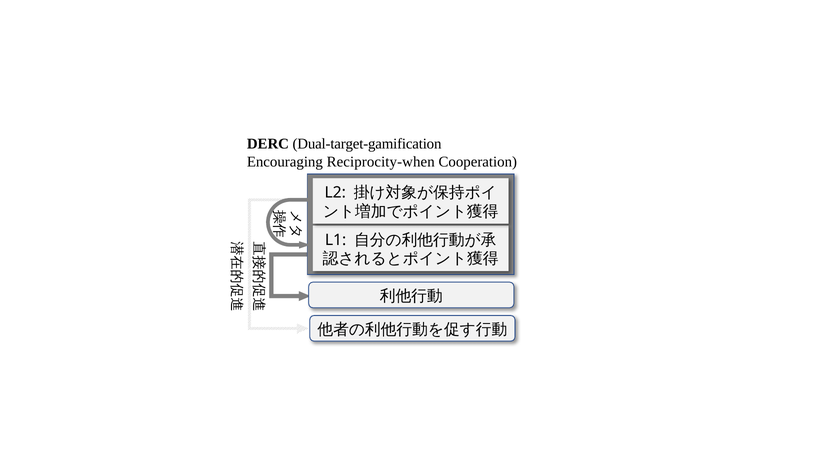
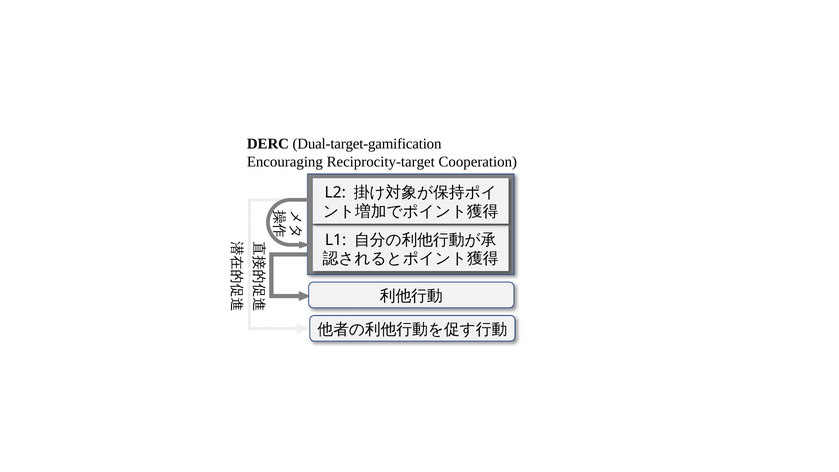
Reciprocity-when: Reciprocity-when -> Reciprocity-target
